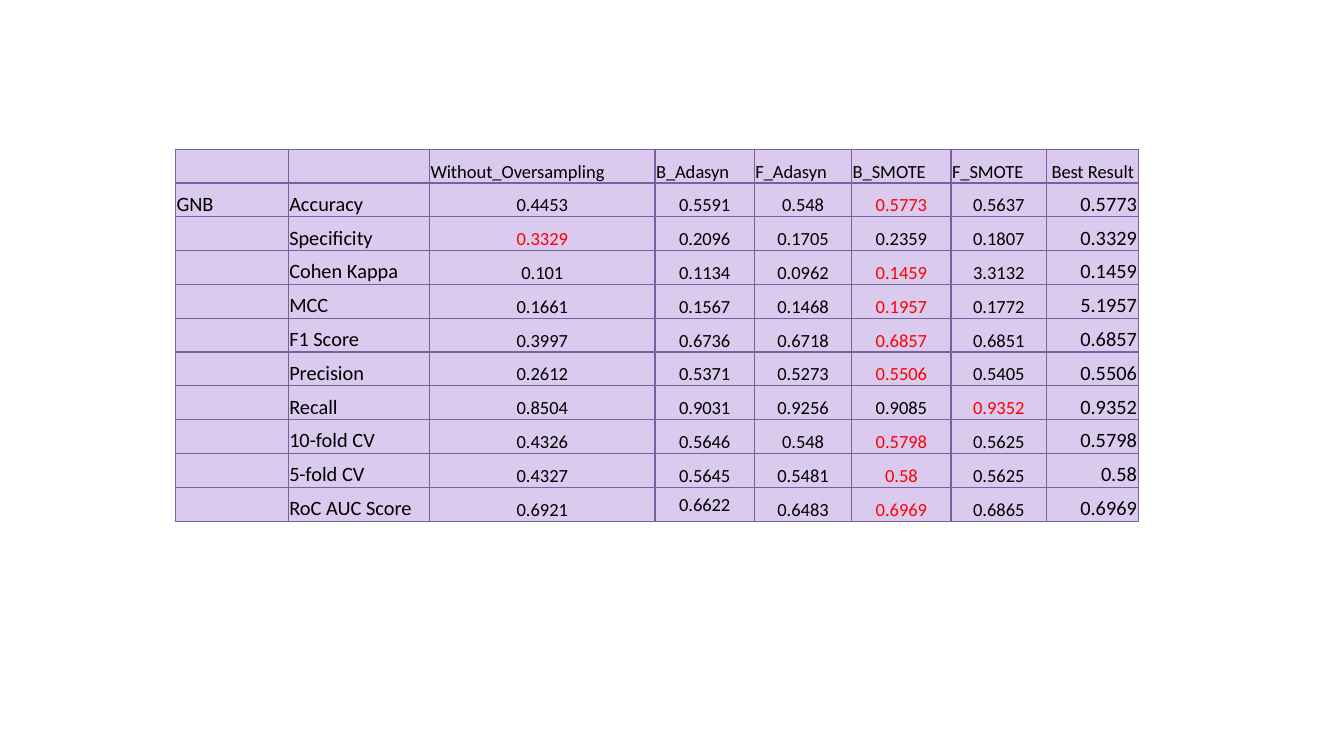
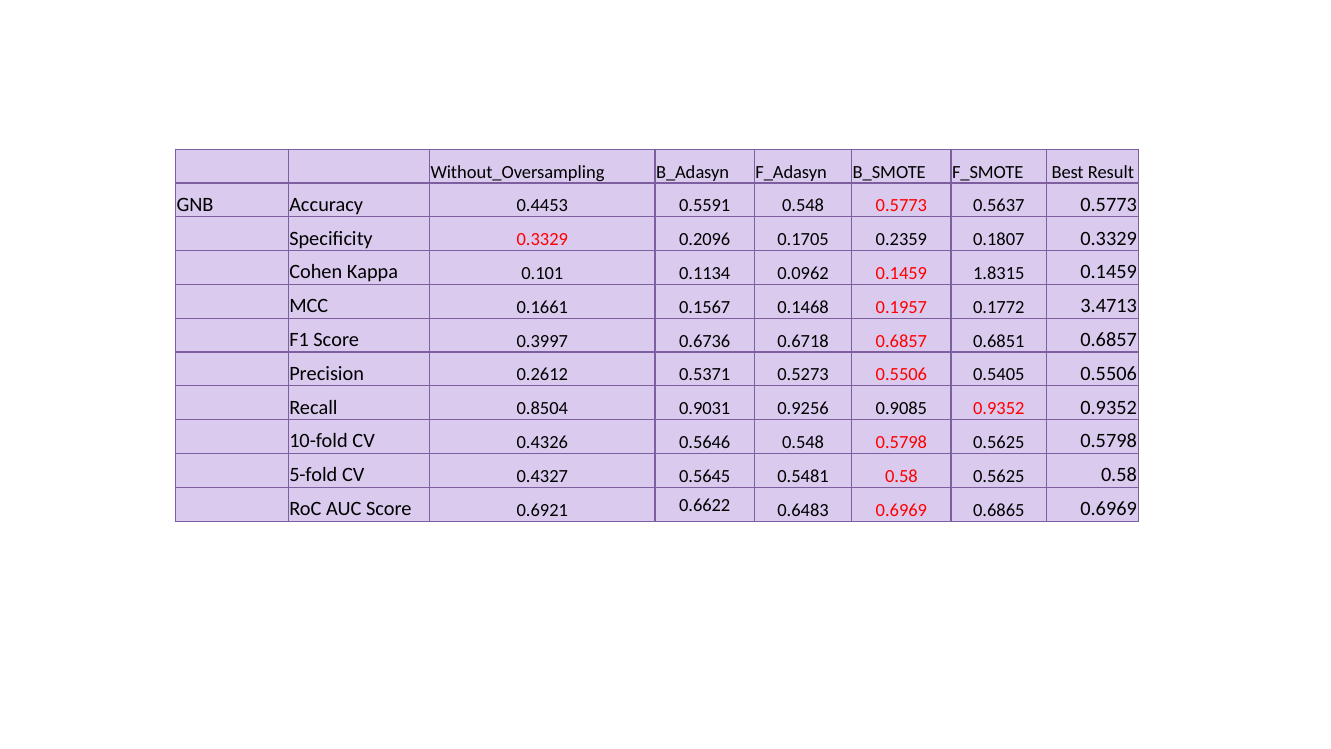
3.3132: 3.3132 -> 1.8315
5.1957: 5.1957 -> 3.4713
